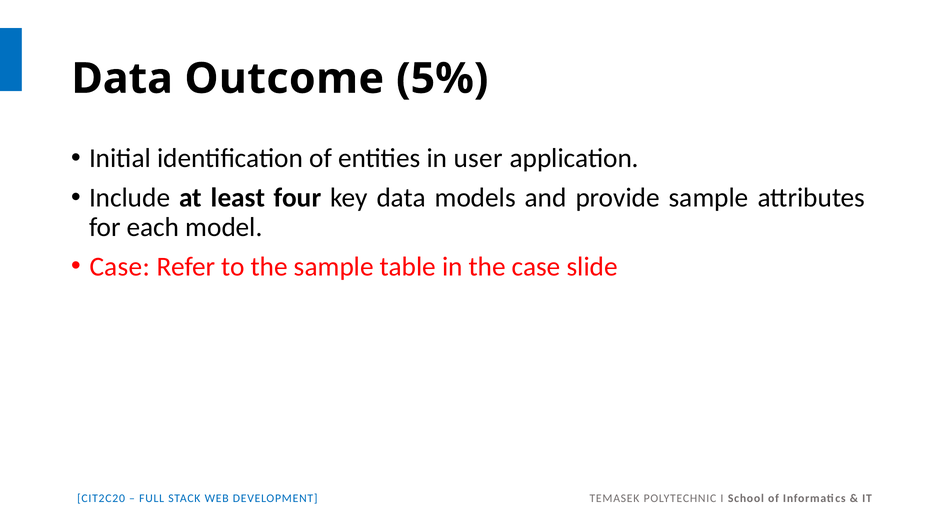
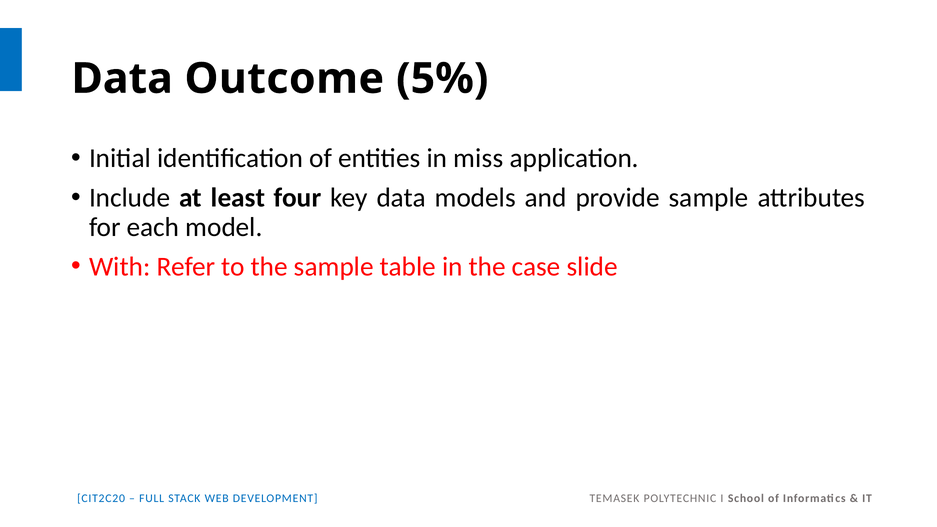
user: user -> miss
Case at (120, 267): Case -> With
